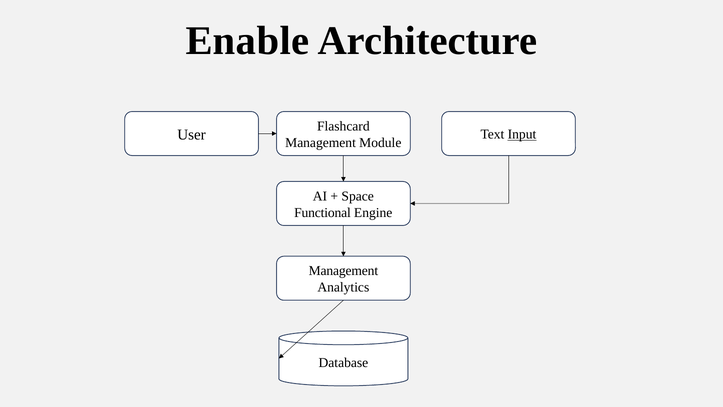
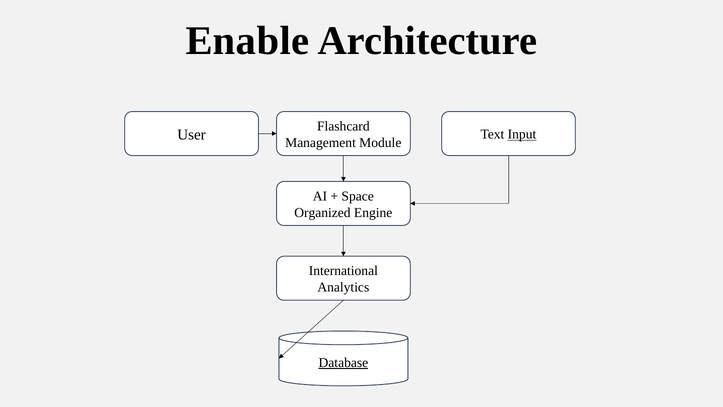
Functional: Functional -> Organized
Management at (343, 271): Management -> International
Database underline: none -> present
